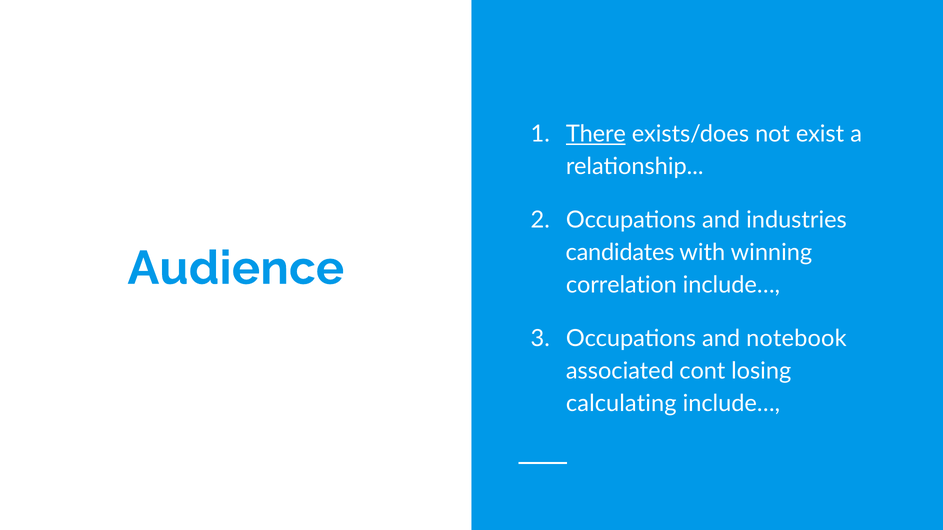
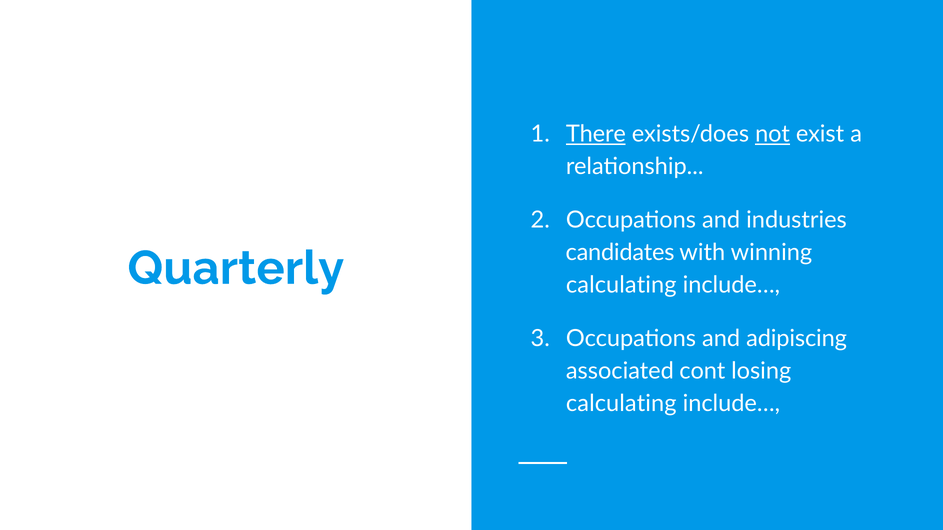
not underline: none -> present
Audience: Audience -> Quarterly
correlation at (621, 285): correlation -> calculating
notebook: notebook -> adipiscing
